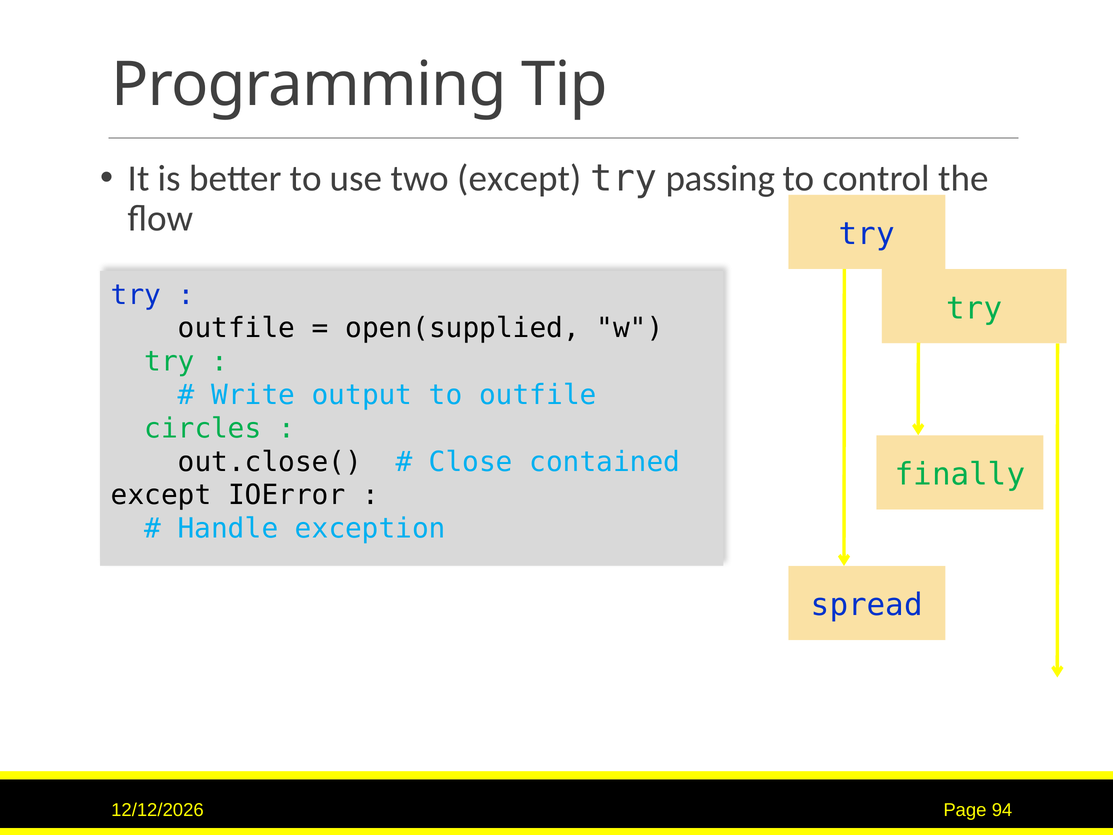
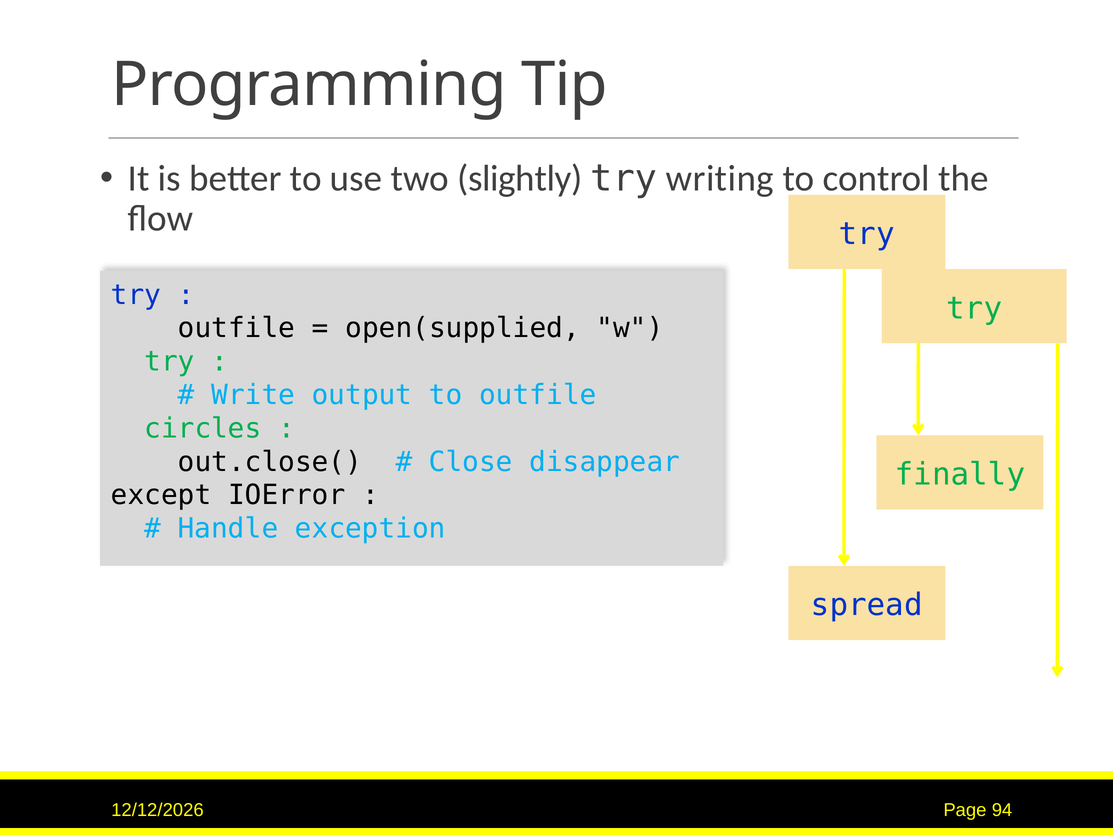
two except: except -> slightly
passing: passing -> writing
contained: contained -> disappear
